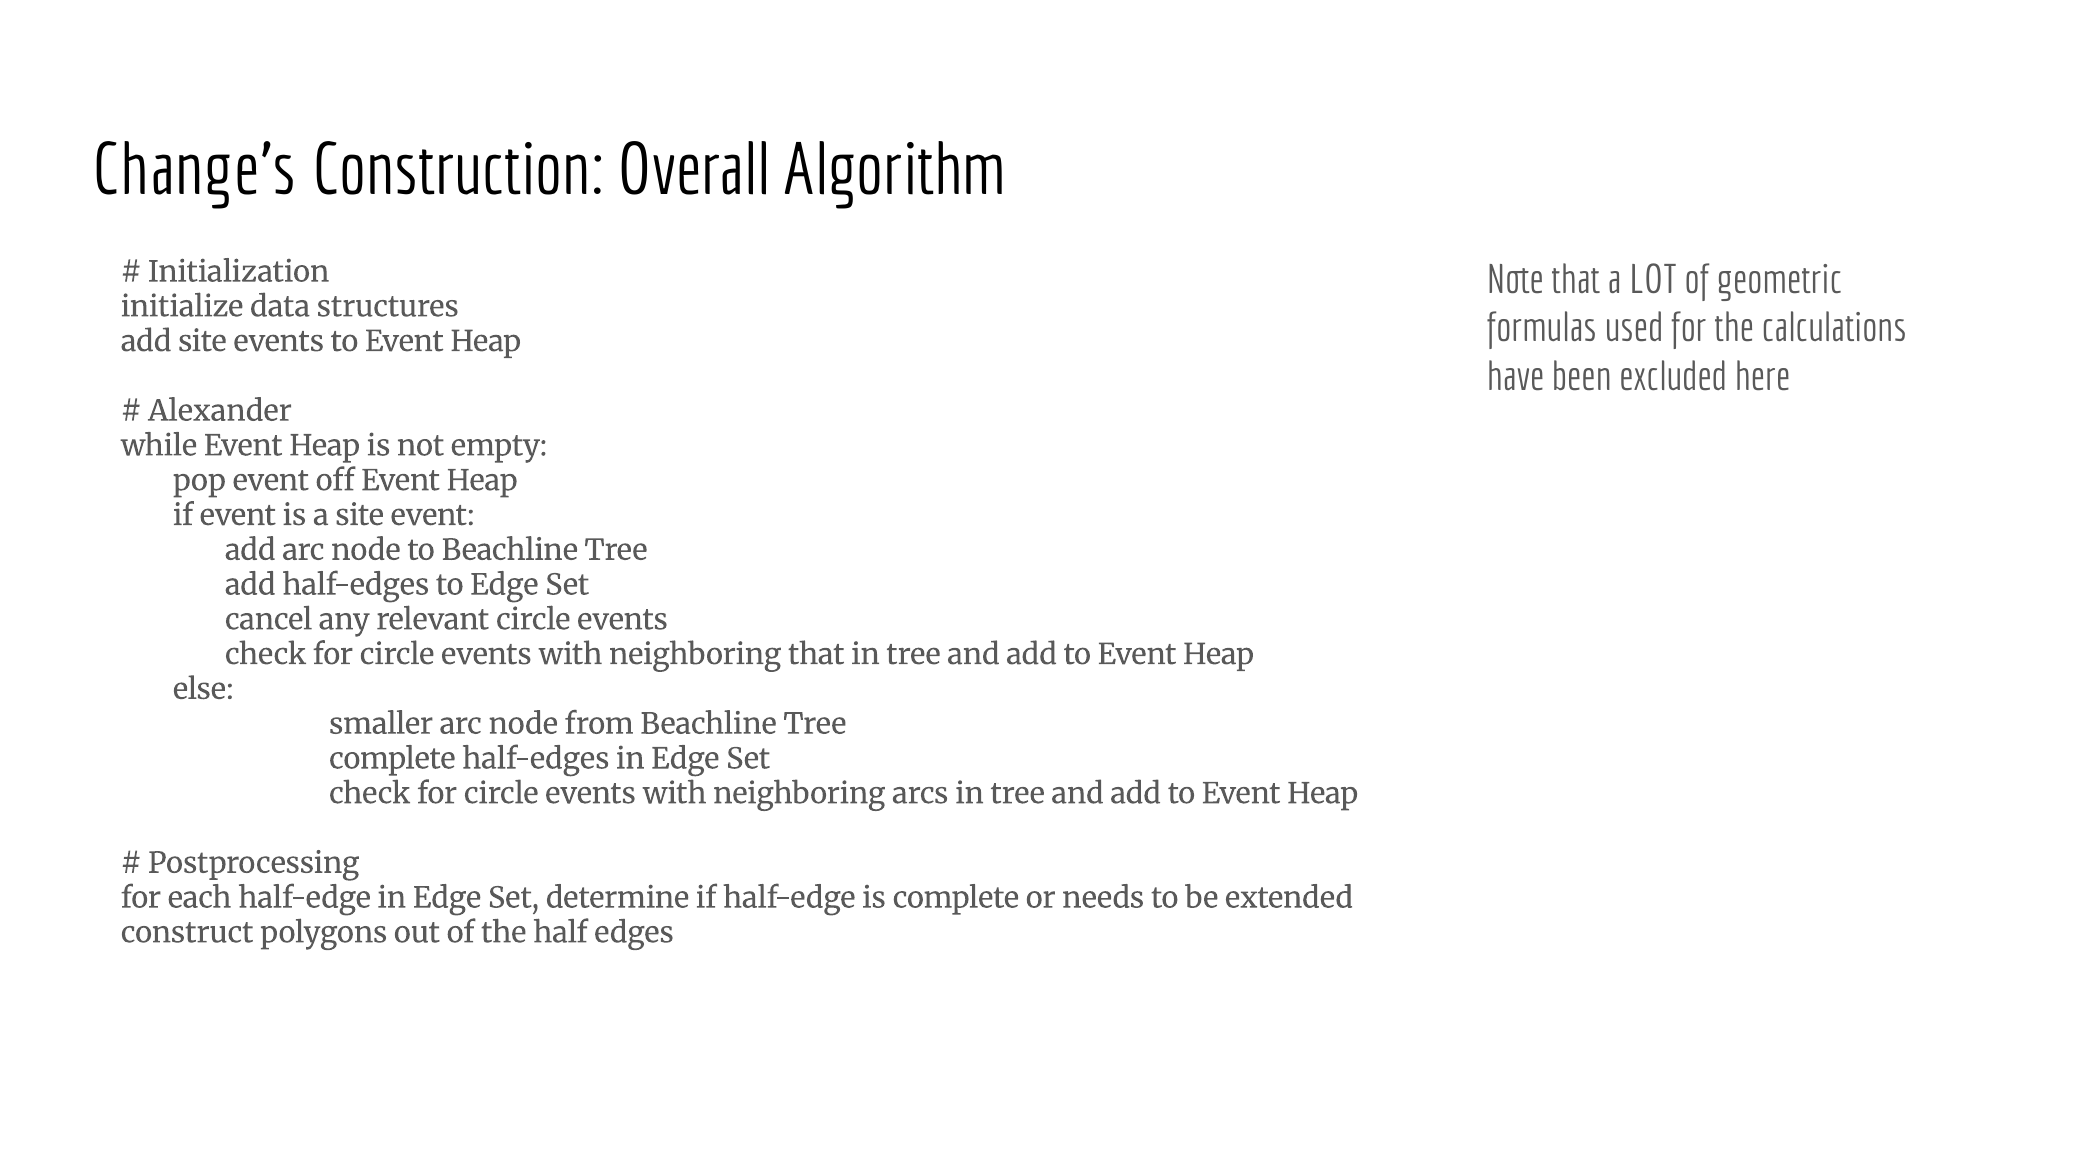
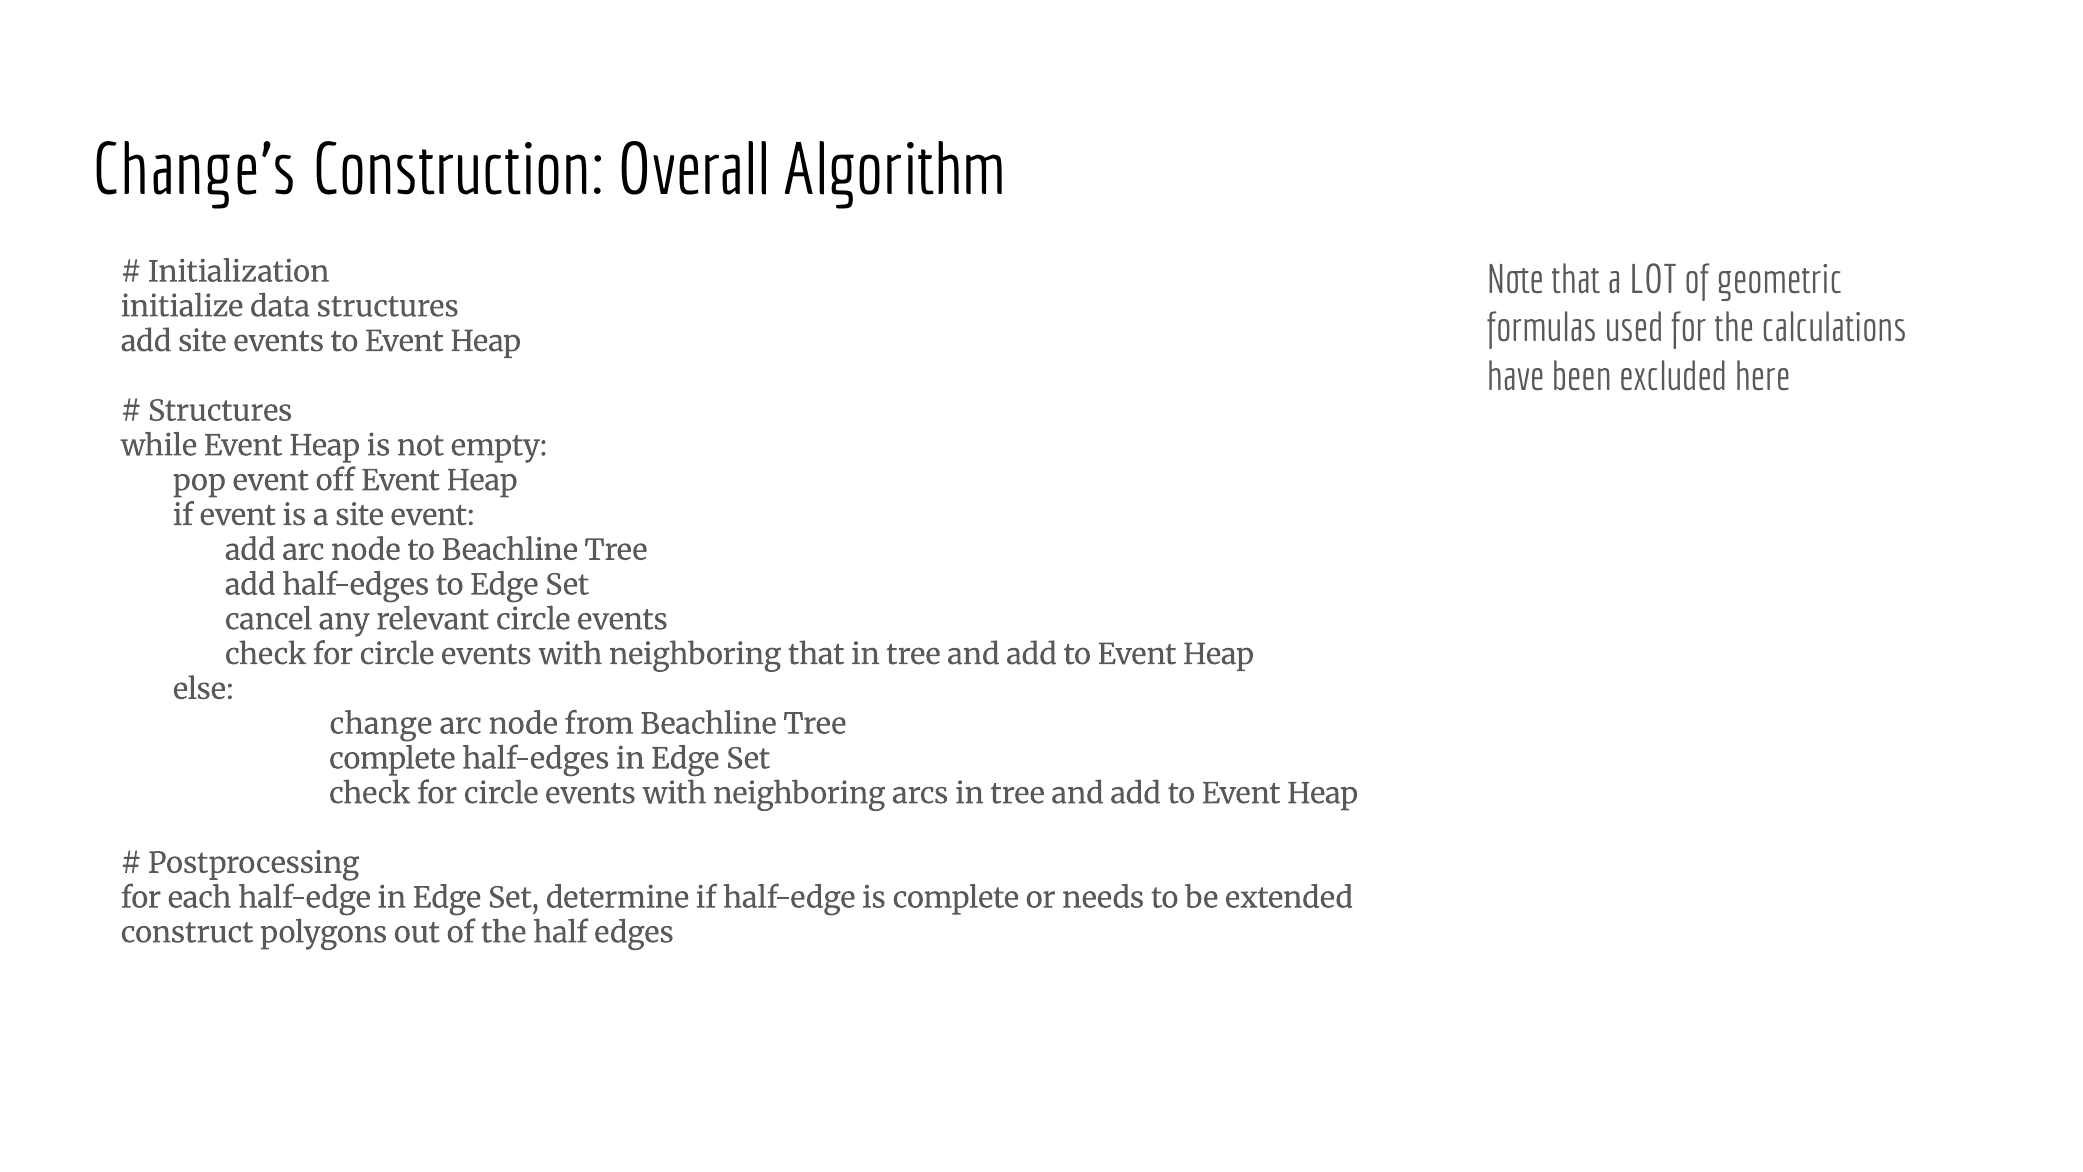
Alexander at (220, 411): Alexander -> Structures
smaller: smaller -> change
